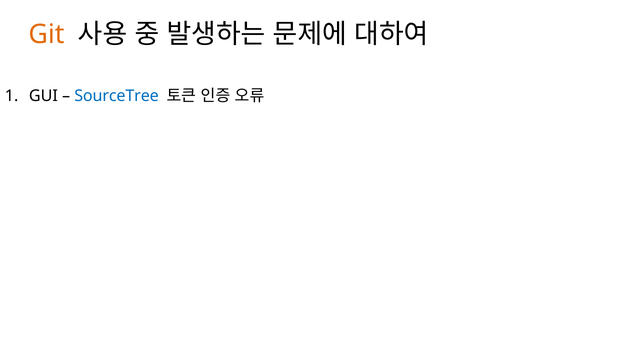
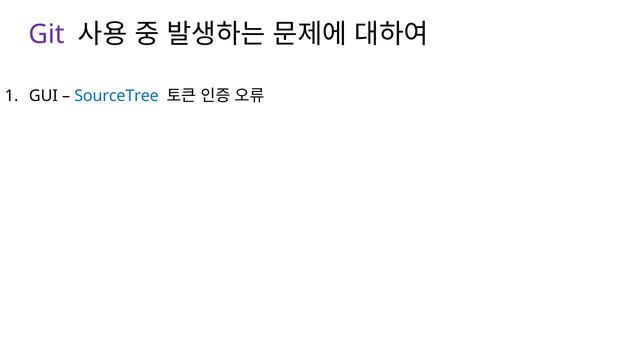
Git colour: orange -> purple
